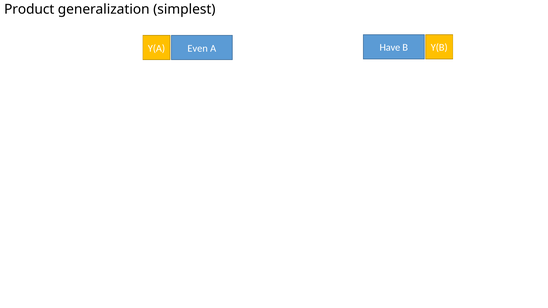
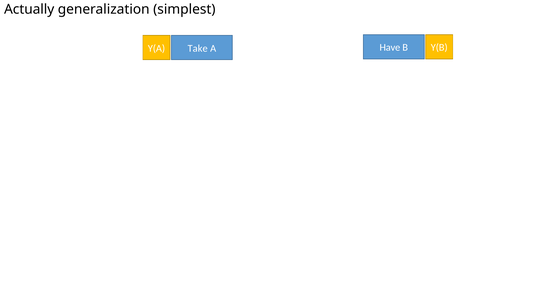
Product: Product -> Actually
Even: Even -> Take
